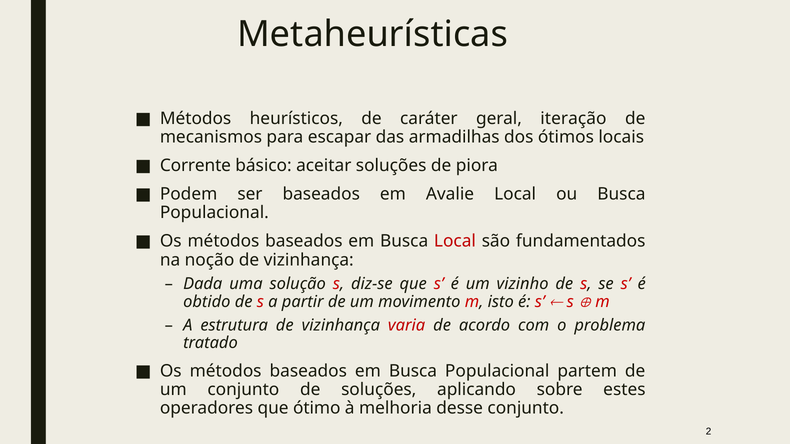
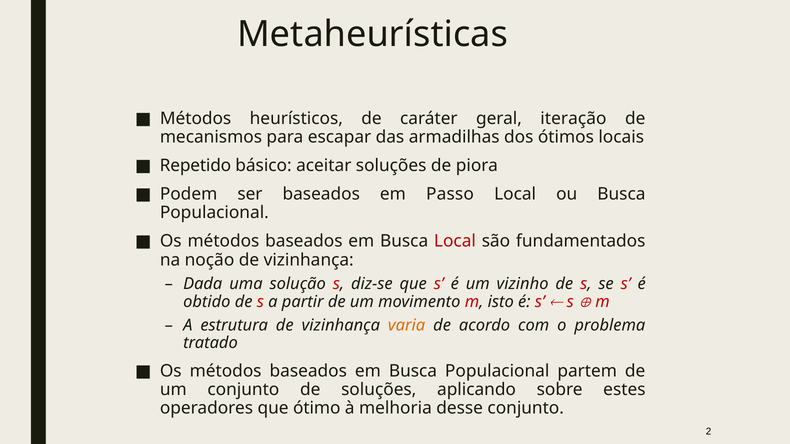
Corrente: Corrente -> Repetido
Avalie: Avalie -> Passo
varia colour: red -> orange
